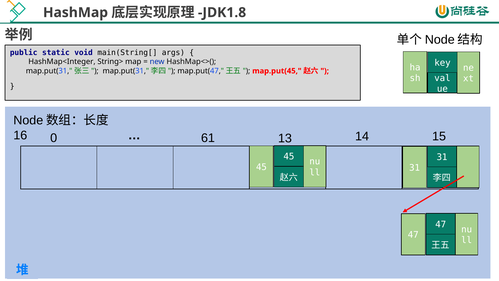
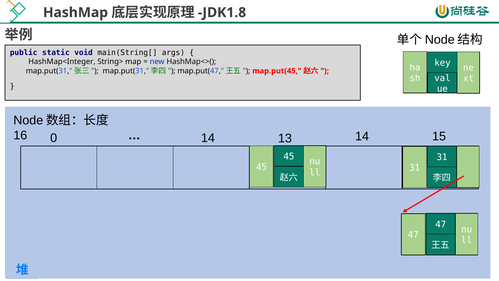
0 61: 61 -> 14
